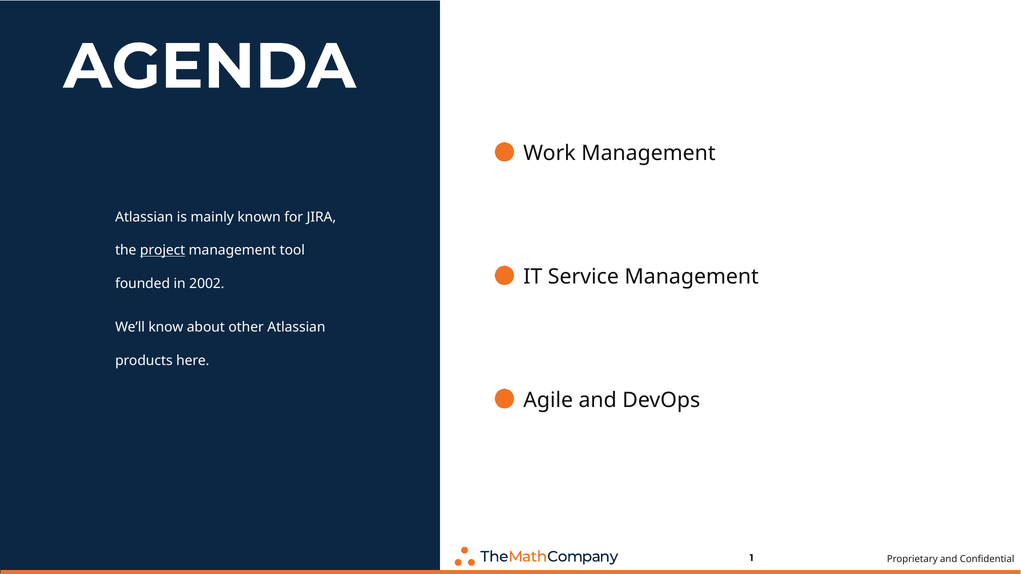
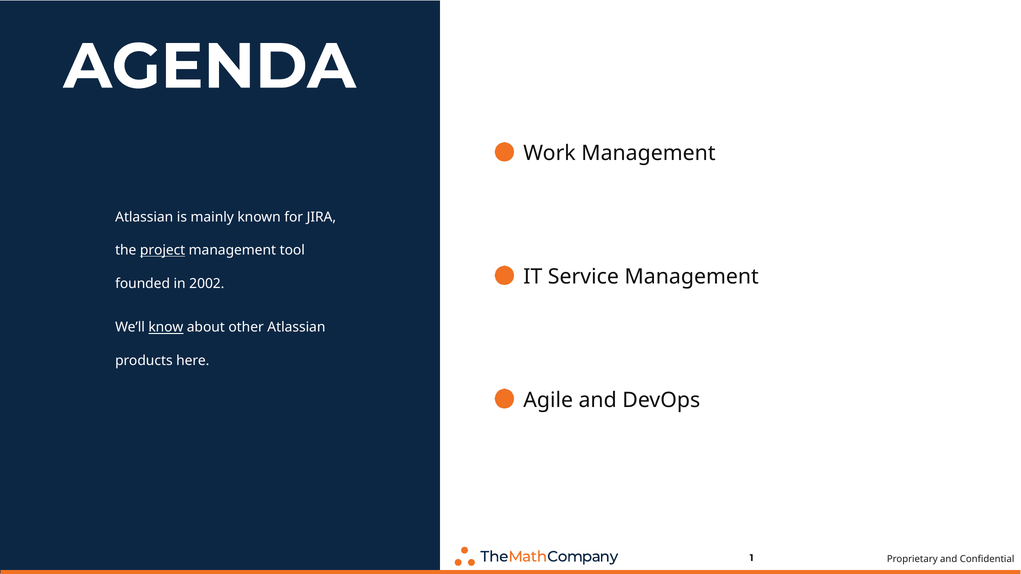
know underline: none -> present
